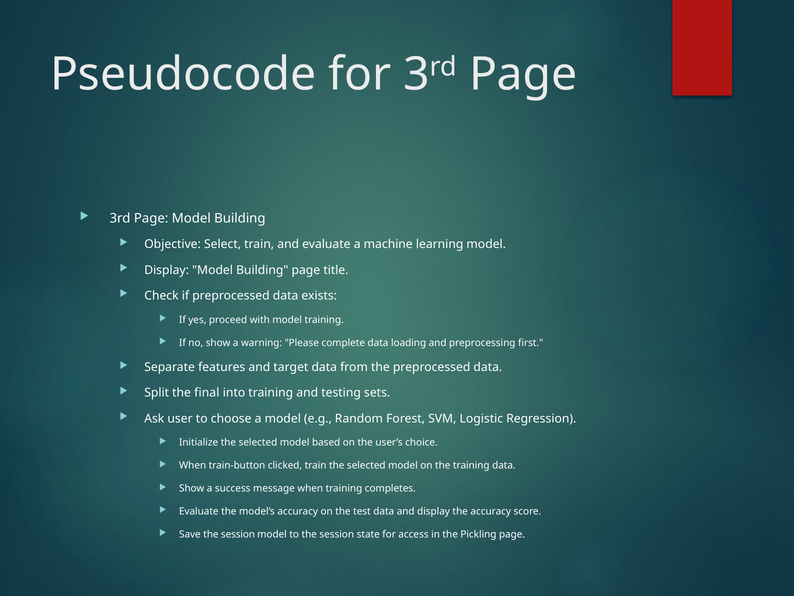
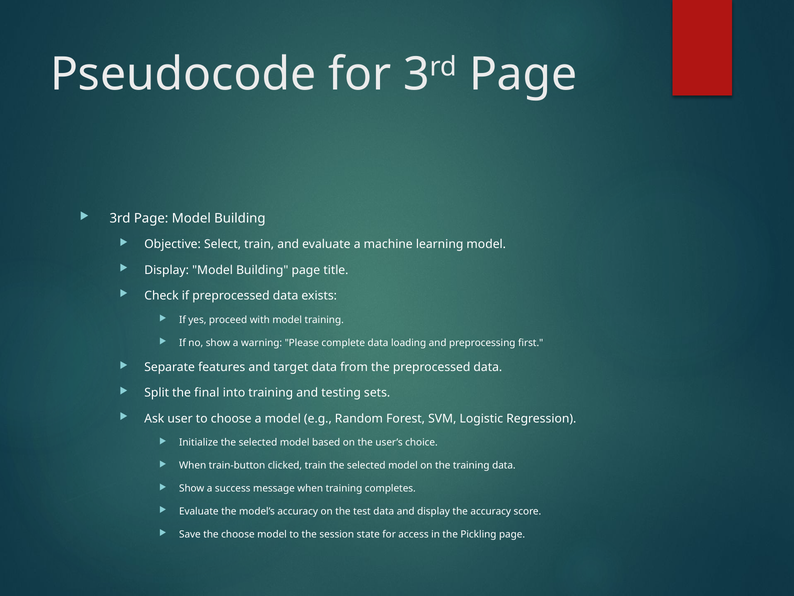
Save the session: session -> choose
